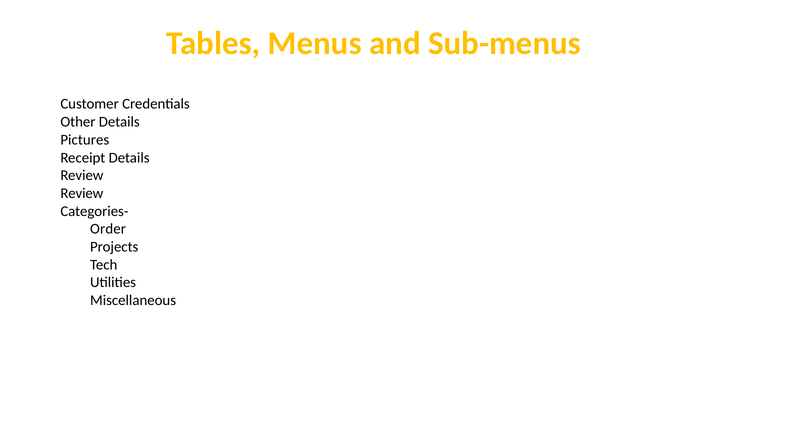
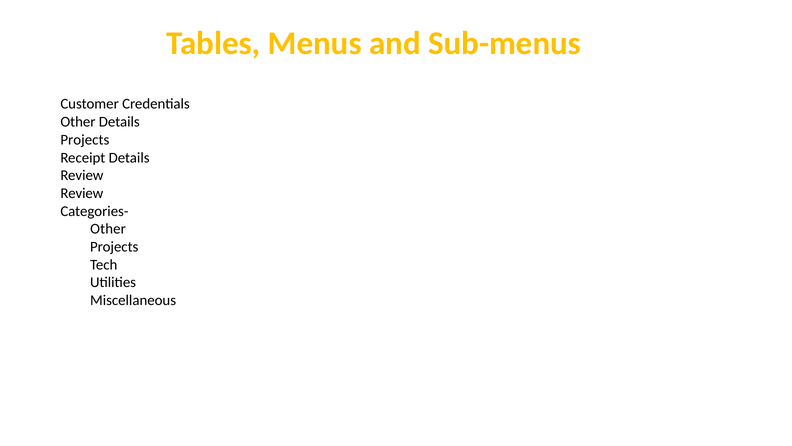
Pictures at (85, 140): Pictures -> Projects
Order at (108, 229): Order -> Other
